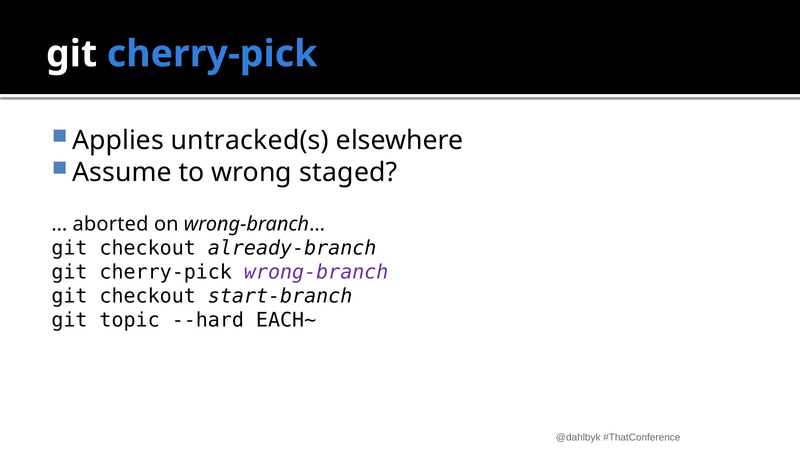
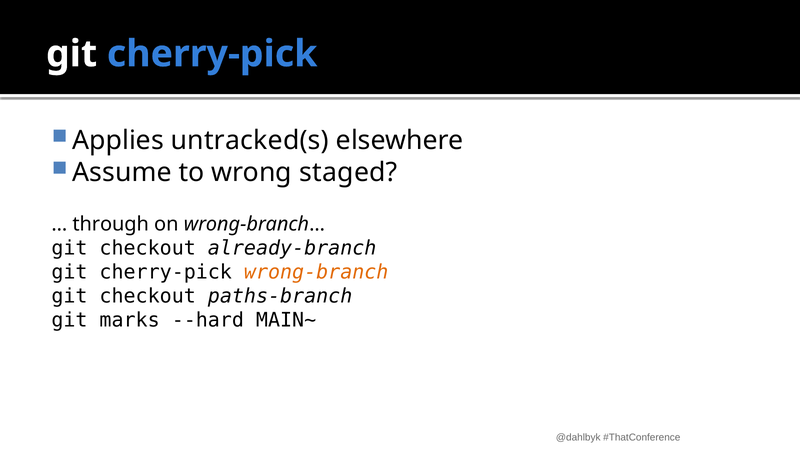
aborted: aborted -> through
wrong-branch colour: purple -> orange
start-branch: start-branch -> paths-branch
topic: topic -> marks
EACH~: EACH~ -> MAIN~
